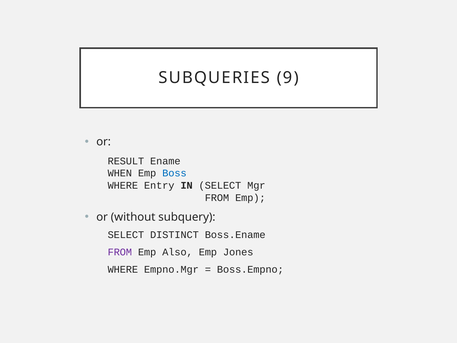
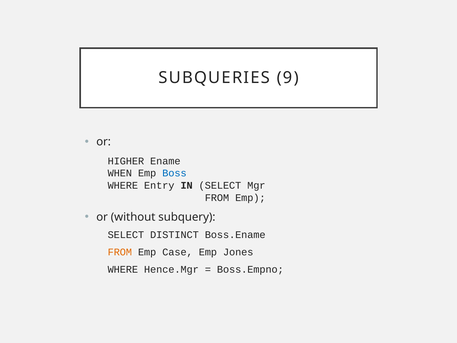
RESULT: RESULT -> HIGHER
FROM at (120, 252) colour: purple -> orange
Also: Also -> Case
Empno.Mgr: Empno.Mgr -> Hence.Mgr
